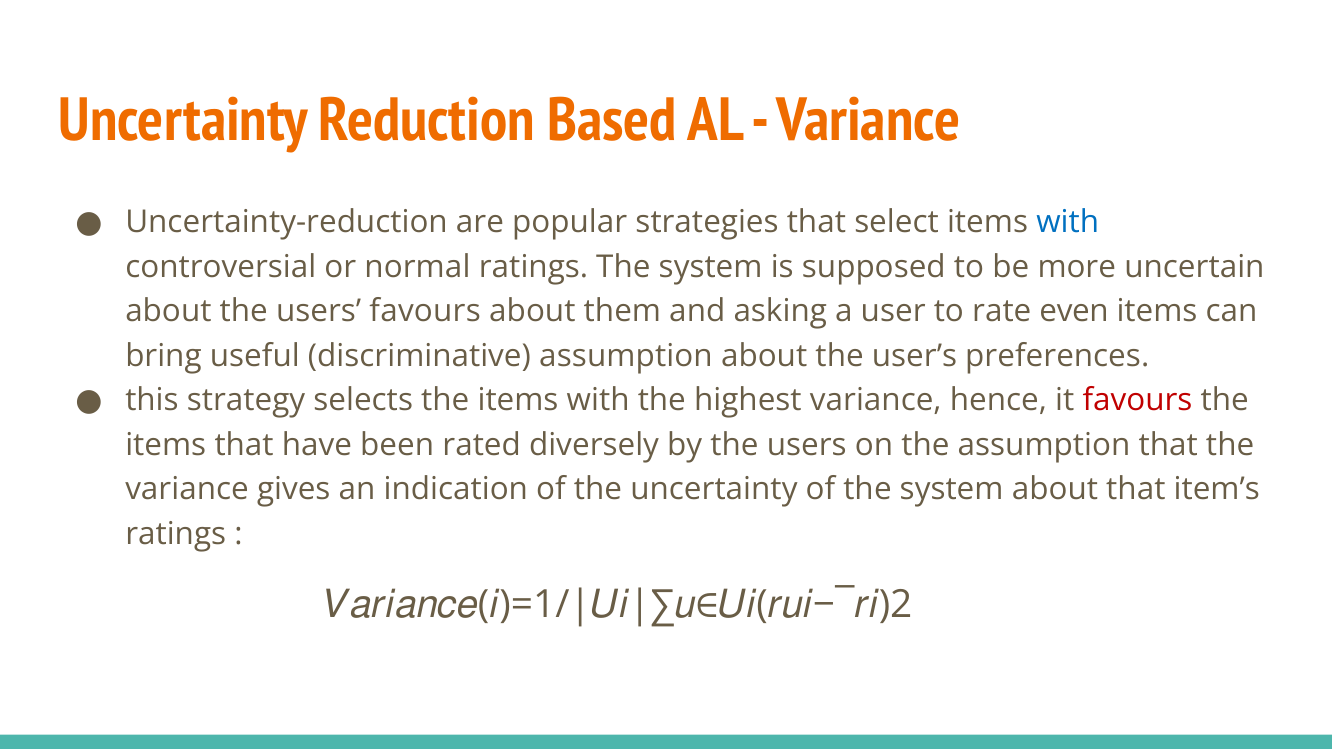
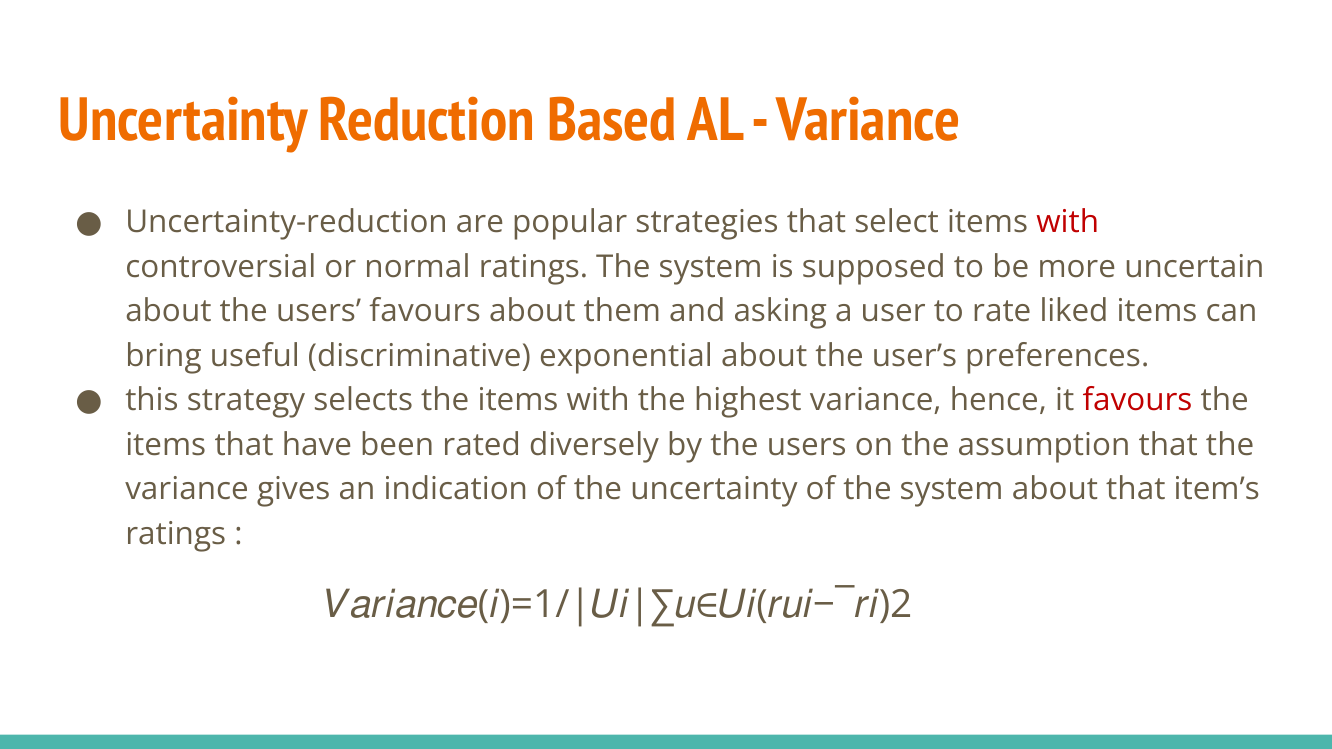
with at (1068, 223) colour: blue -> red
even: even -> liked
discriminative assumption: assumption -> exponential
